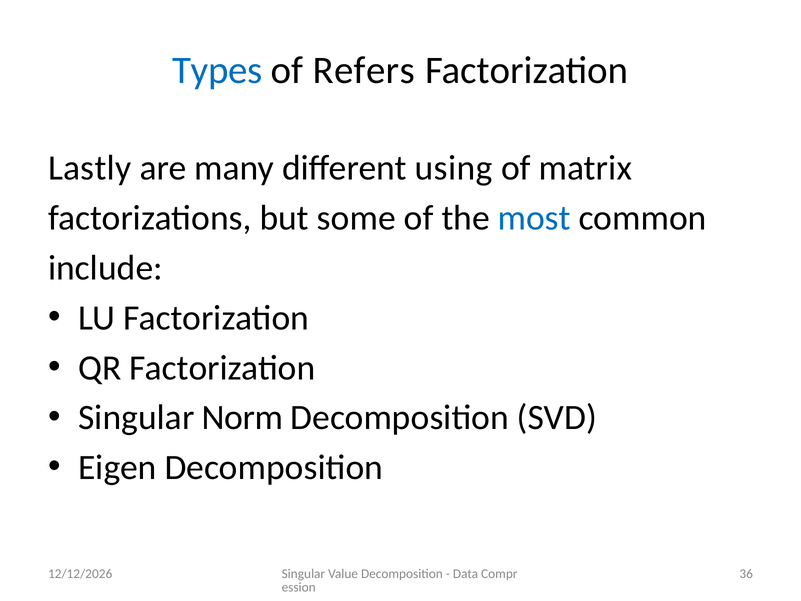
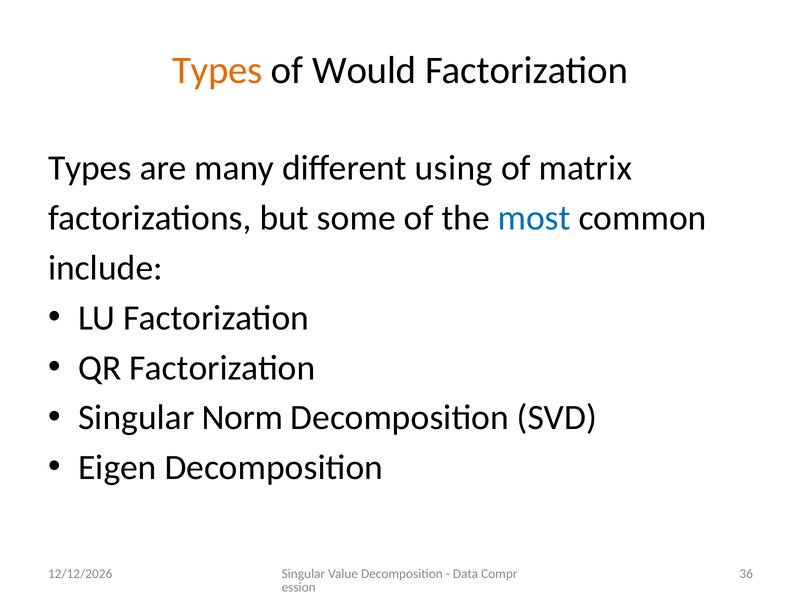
Types at (217, 70) colour: blue -> orange
Refers: Refers -> Would
Lastly at (90, 168): Lastly -> Types
